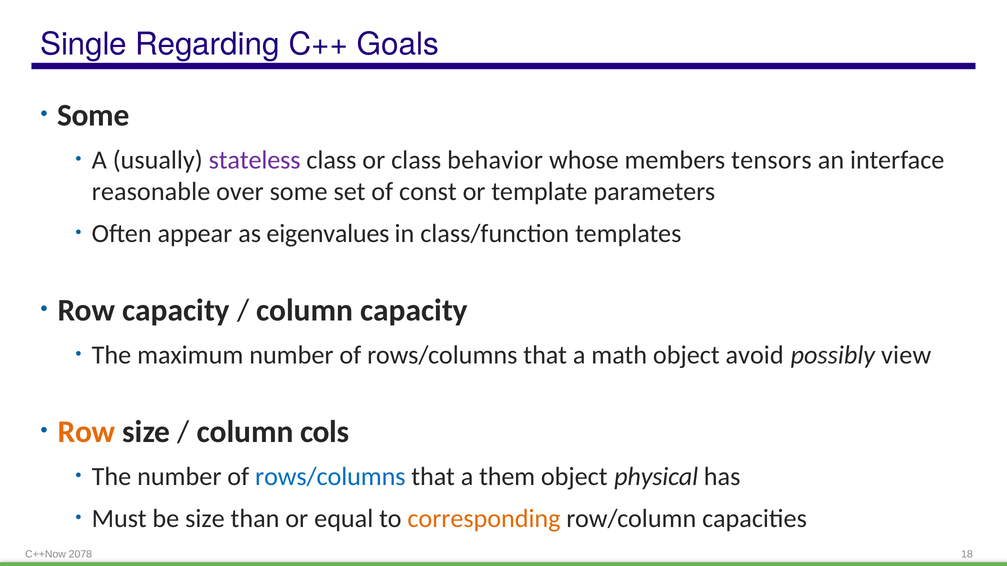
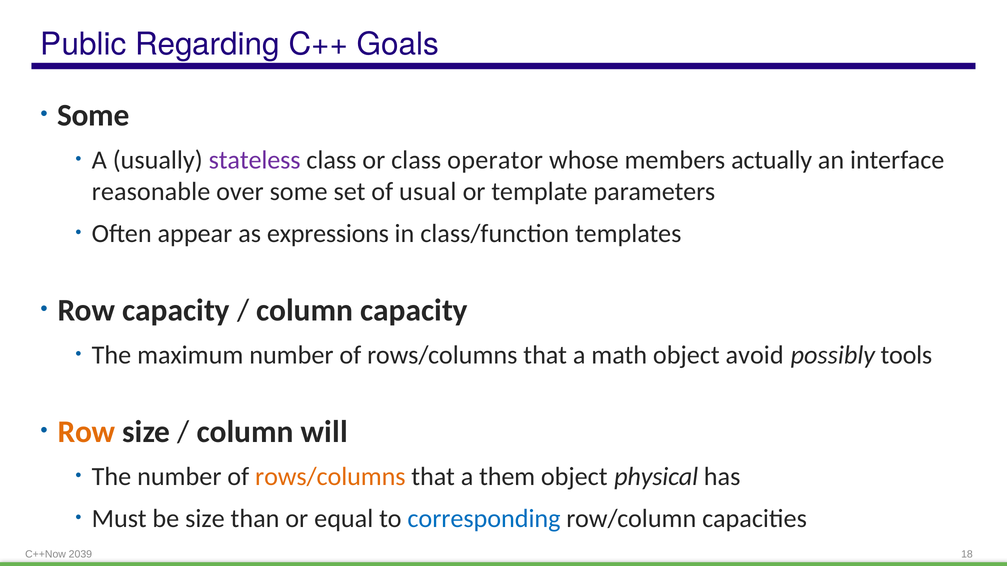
Single: Single -> Public
behavior: behavior -> operator
tensors: tensors -> actually
const: const -> usual
eigenvalues: eigenvalues -> expressions
view: view -> tools
cols: cols -> will
rows/columns at (330, 477) colour: blue -> orange
corresponding colour: orange -> blue
2078: 2078 -> 2039
